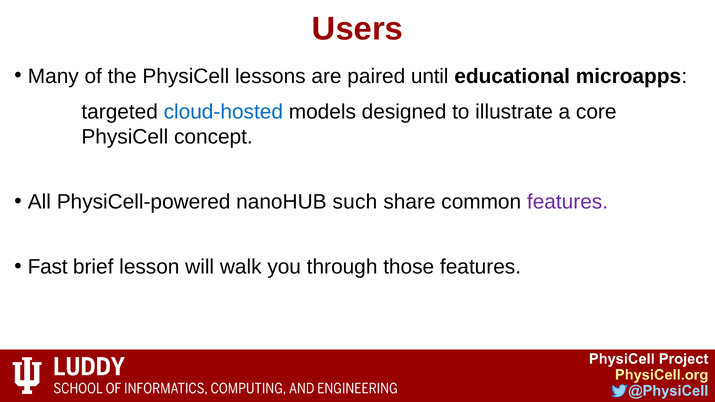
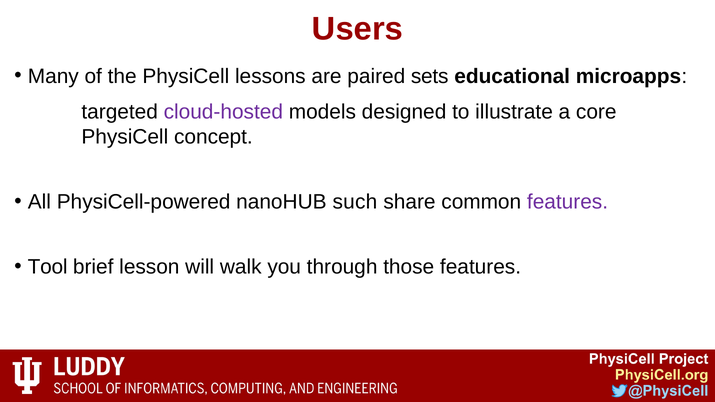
until: until -> sets
cloud-hosted colour: blue -> purple
Fast: Fast -> Tool
